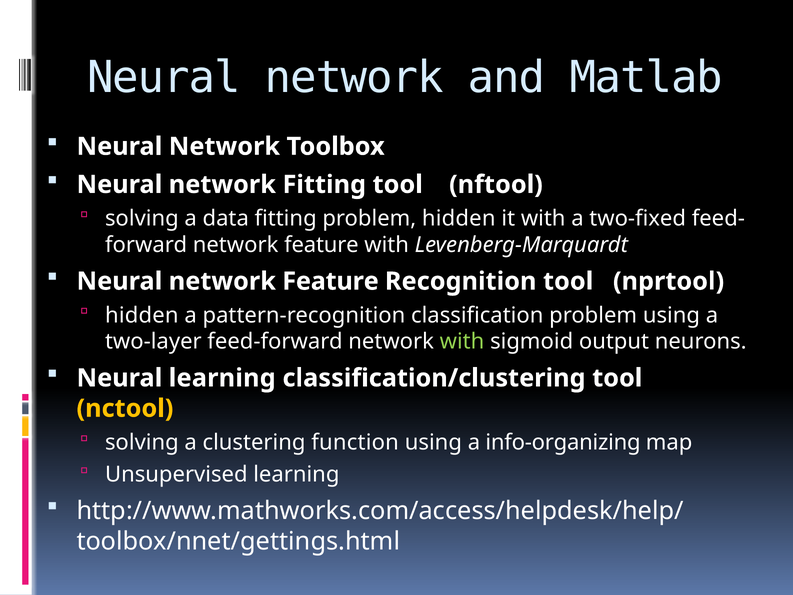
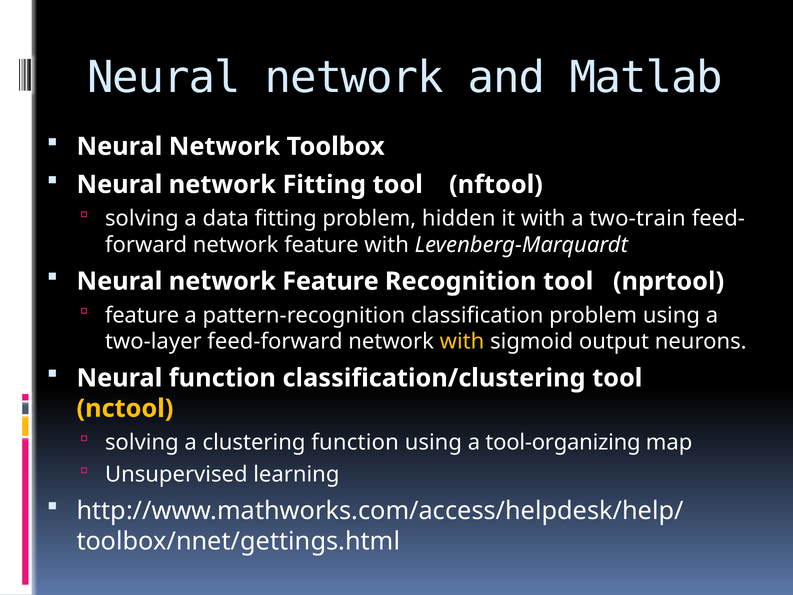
two-fixed: two-fixed -> two-train
hidden at (142, 315): hidden -> feature
with at (462, 342) colour: light green -> yellow
Neural learning: learning -> function
info-organizing: info-organizing -> tool-organizing
